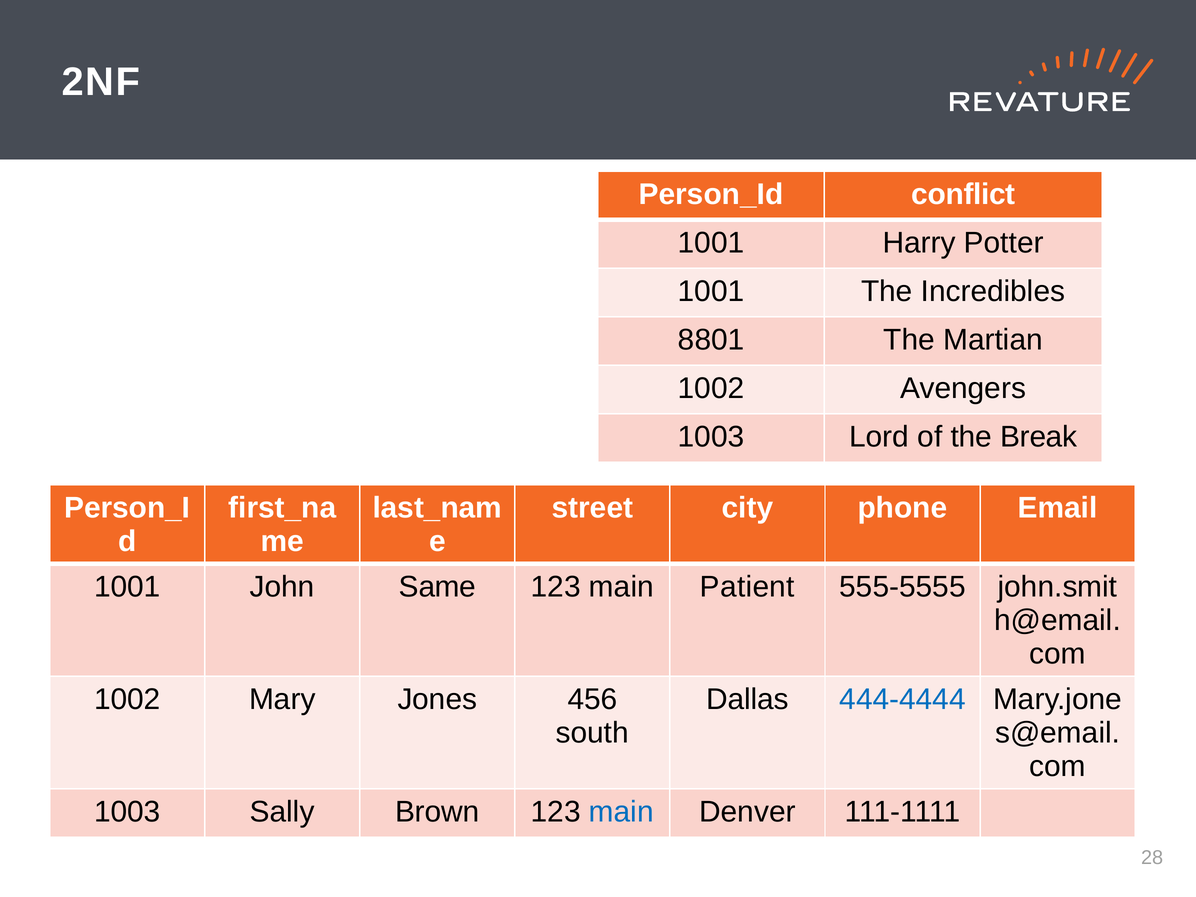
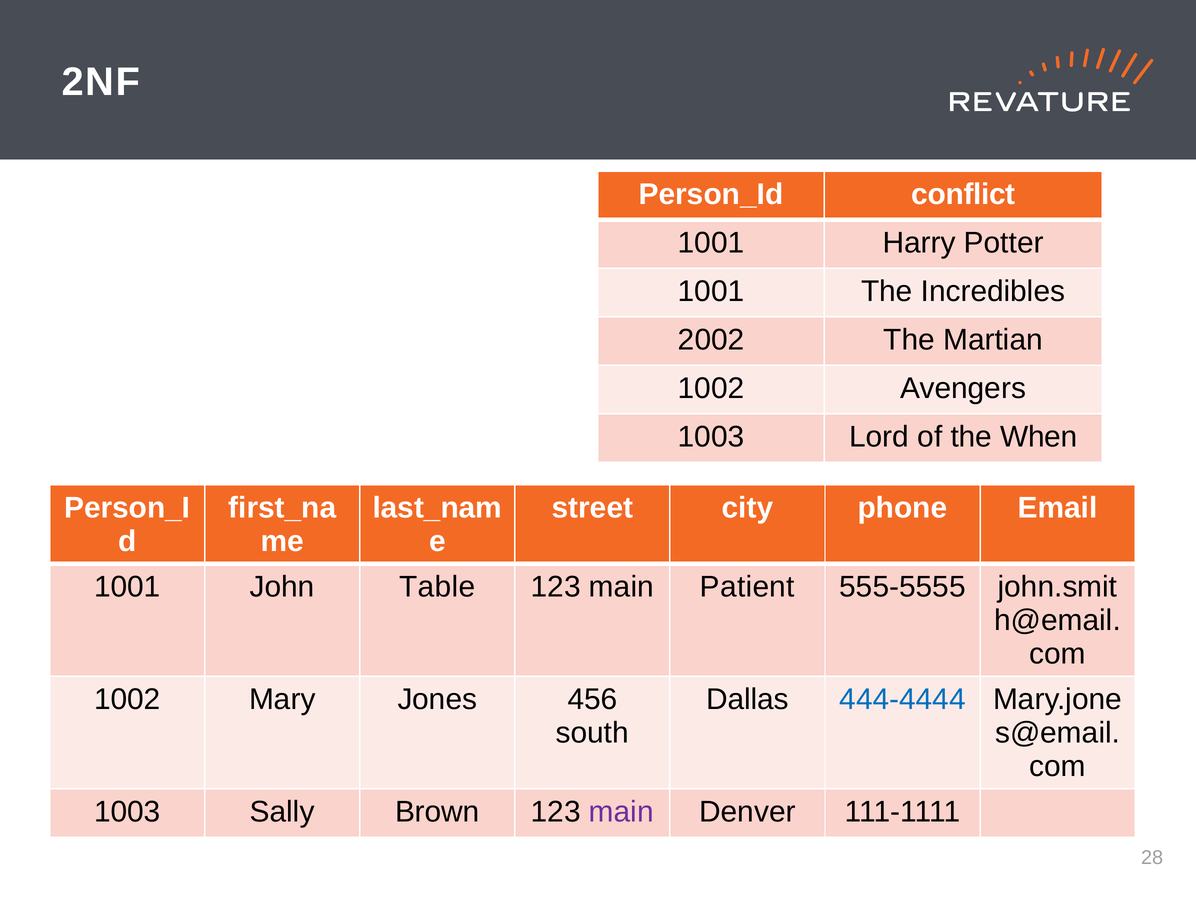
8801: 8801 -> 2002
Break: Break -> When
Same: Same -> Table
main at (621, 812) colour: blue -> purple
